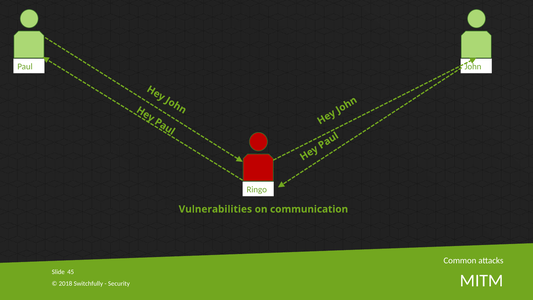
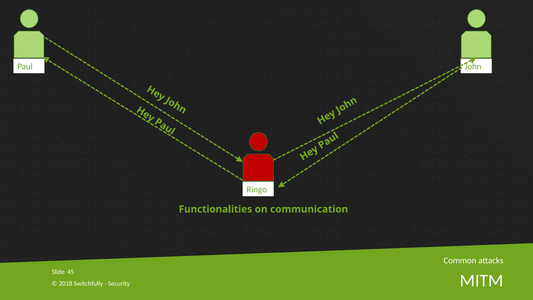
Vulnerabilities: Vulnerabilities -> Functionalities
